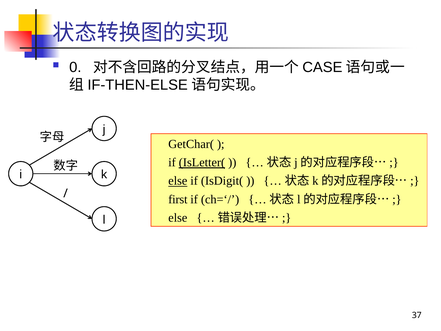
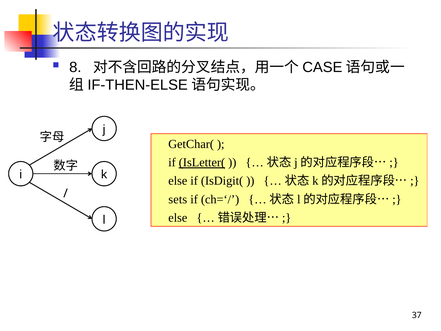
0: 0 -> 8
else at (178, 181) underline: present -> none
first: first -> sets
